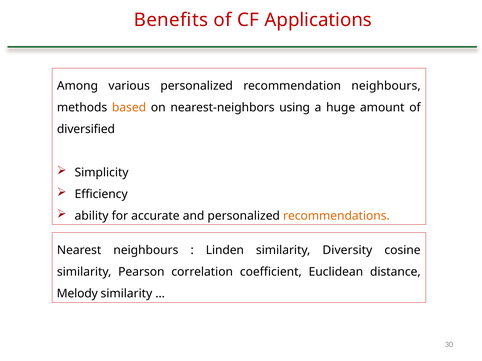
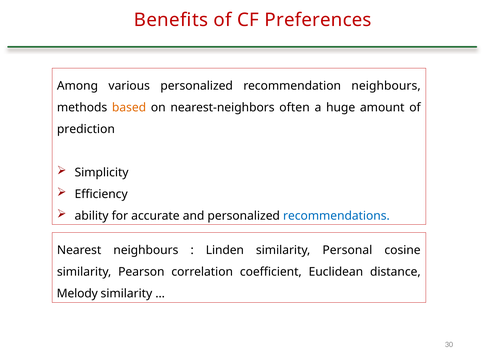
Applications: Applications -> Preferences
using: using -> often
diversified: diversified -> prediction
recommendations colour: orange -> blue
Diversity: Diversity -> Personal
